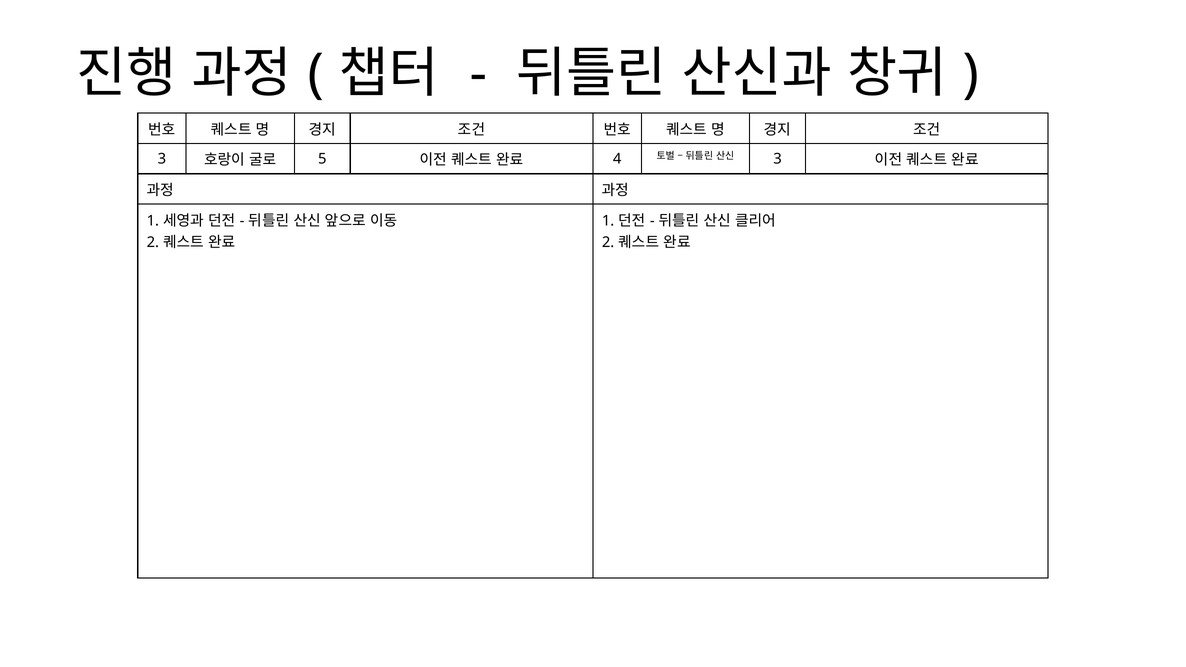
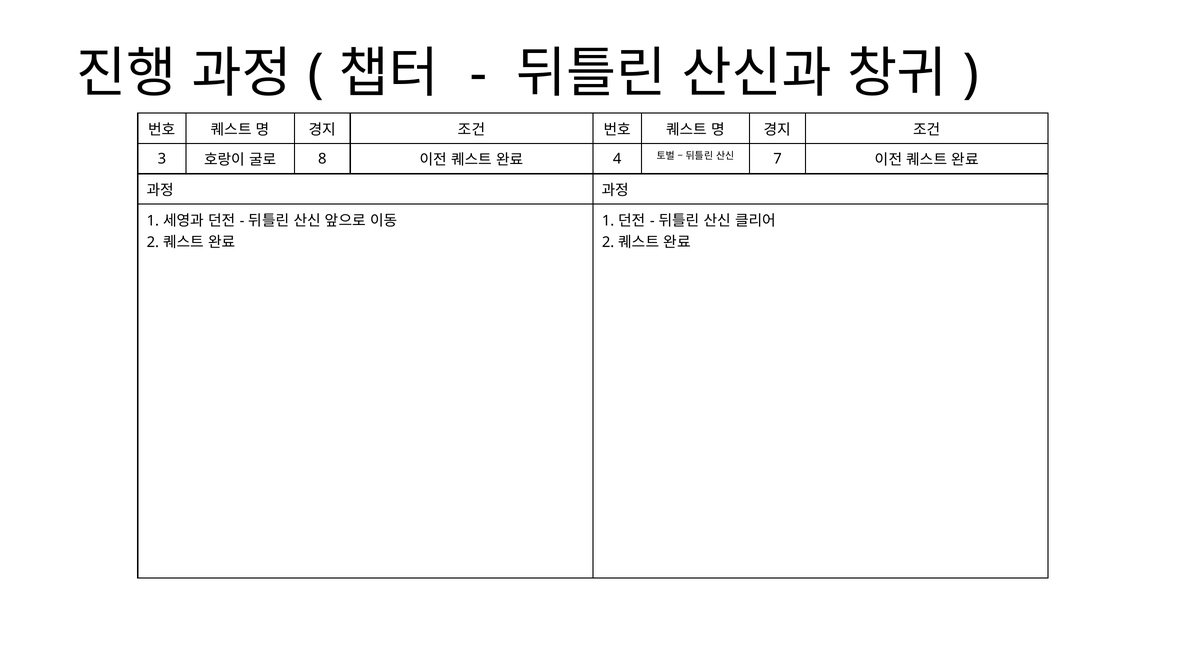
5: 5 -> 8
3 at (778, 159): 3 -> 7
